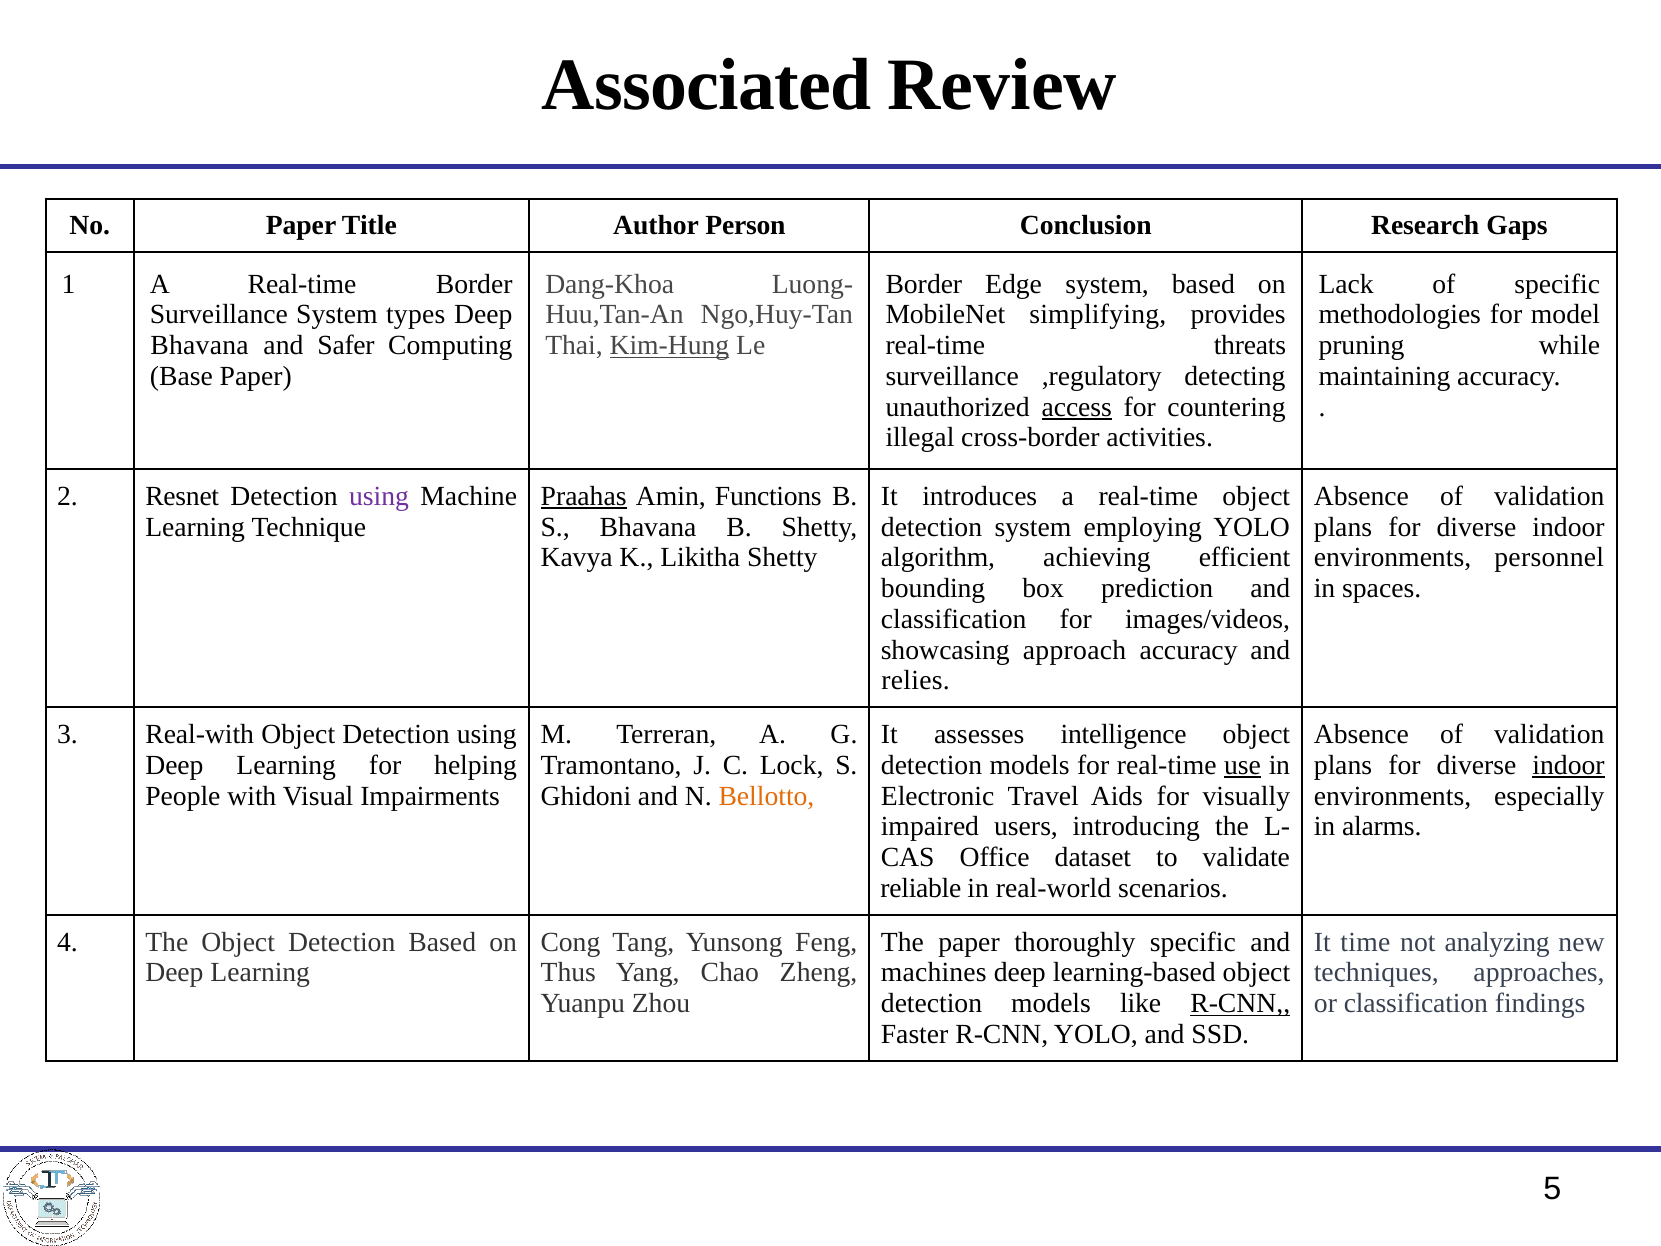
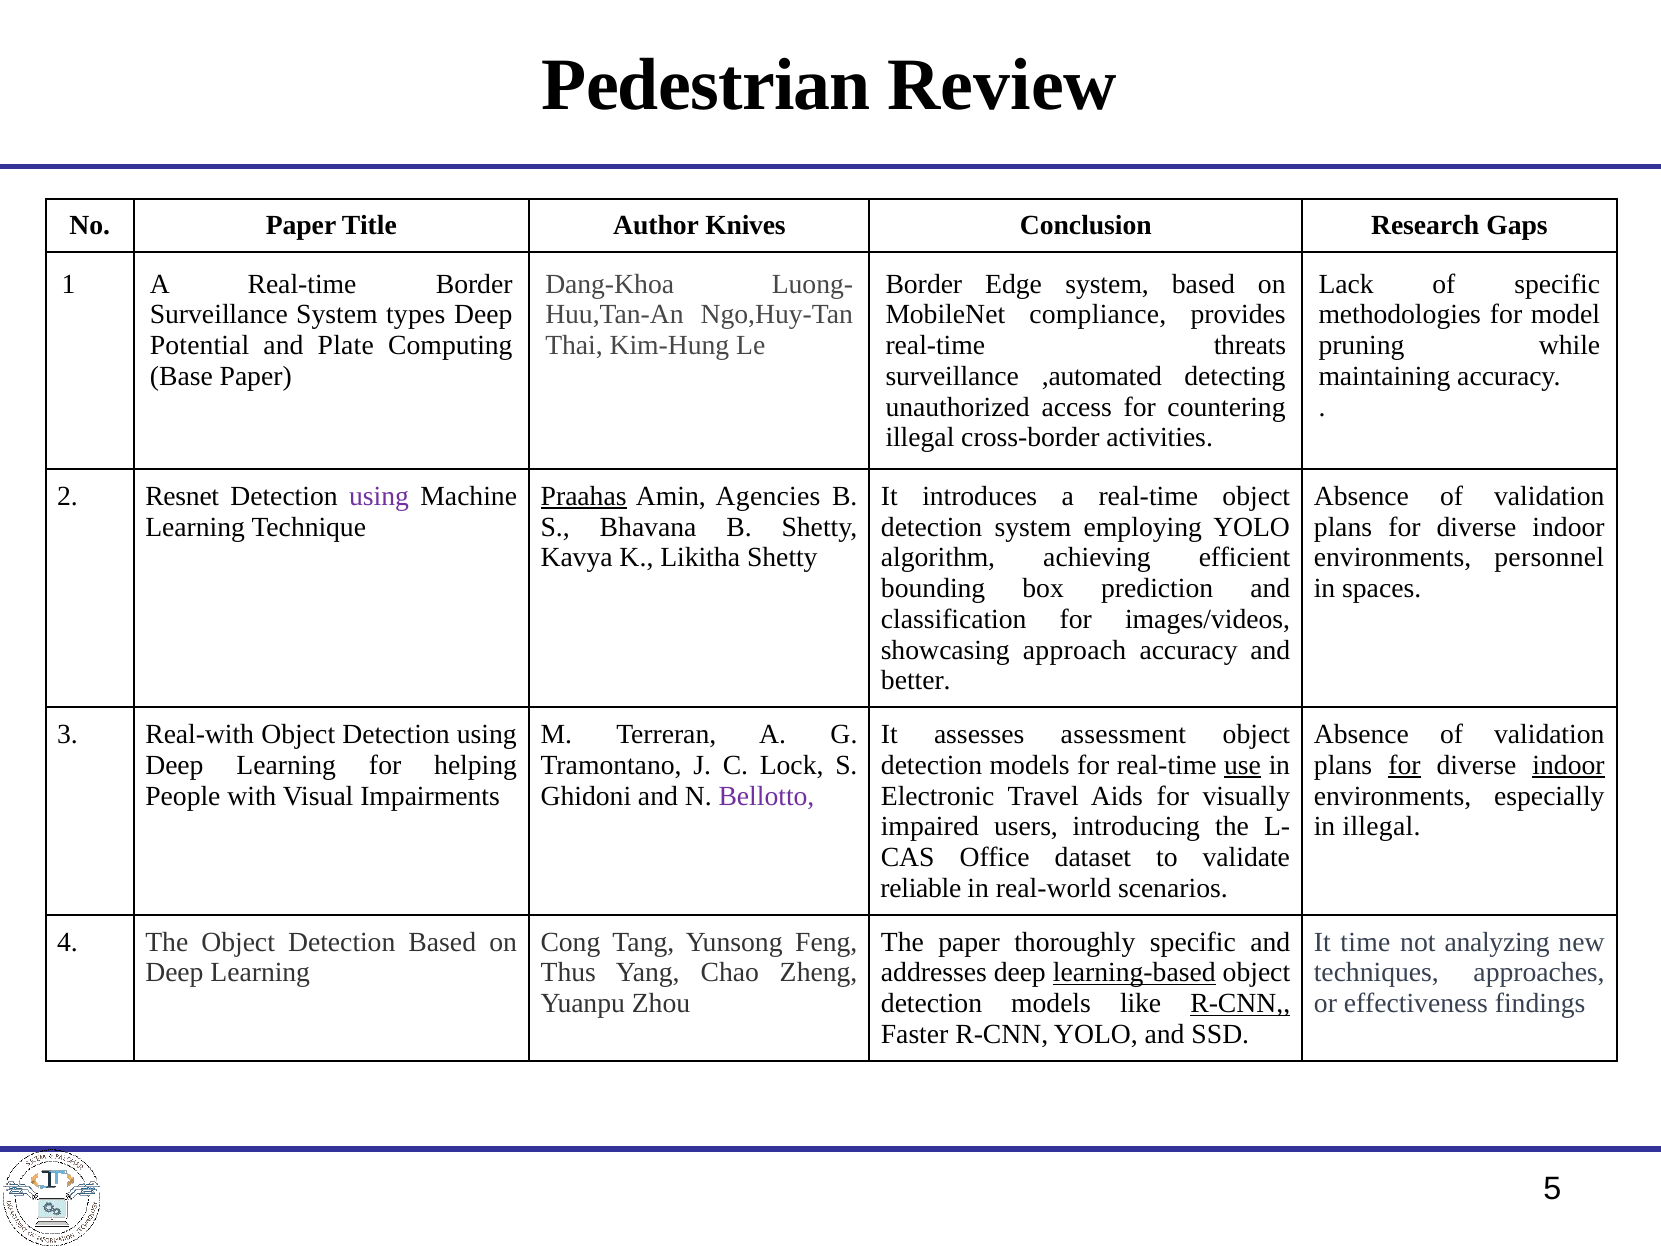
Associated: Associated -> Pedestrian
Person: Person -> Knives
simplifying: simplifying -> compliance
Bhavana at (200, 346): Bhavana -> Potential
Safer: Safer -> Plate
Kim-Hung underline: present -> none
,regulatory: ,regulatory -> ,automated
access underline: present -> none
Functions: Functions -> Agencies
relies: relies -> better
intelligence: intelligence -> assessment
for at (1404, 765) underline: none -> present
Bellotto colour: orange -> purple
in alarms: alarms -> illegal
machines: machines -> addresses
learning-based underline: none -> present
or classification: classification -> effectiveness
